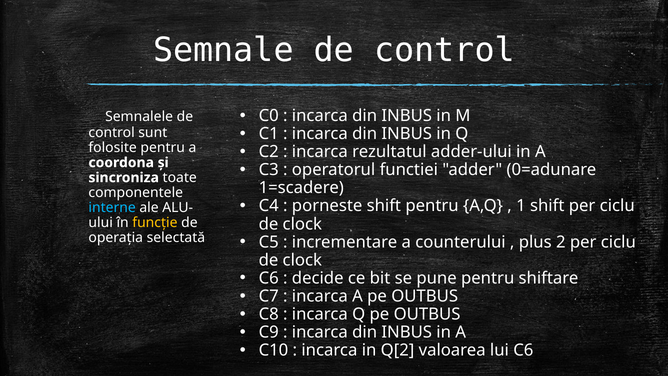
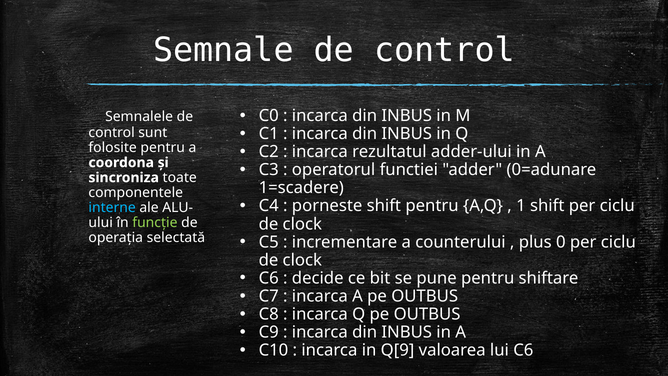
funcție colour: yellow -> light green
2: 2 -> 0
Q[2: Q[2 -> Q[9
